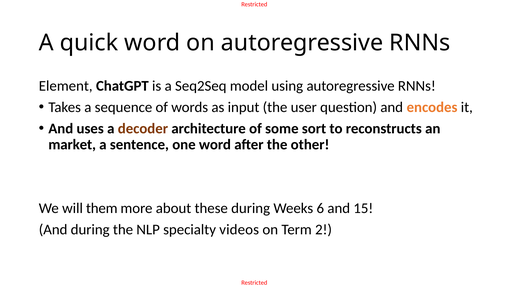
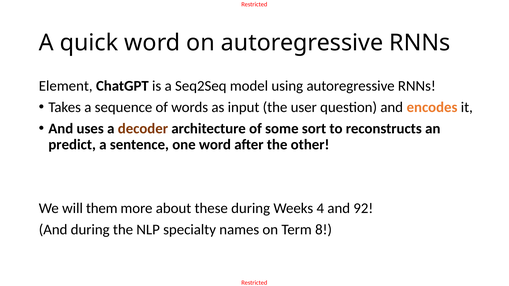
market: market -> predict
6: 6 -> 4
15: 15 -> 92
videos: videos -> names
2: 2 -> 8
